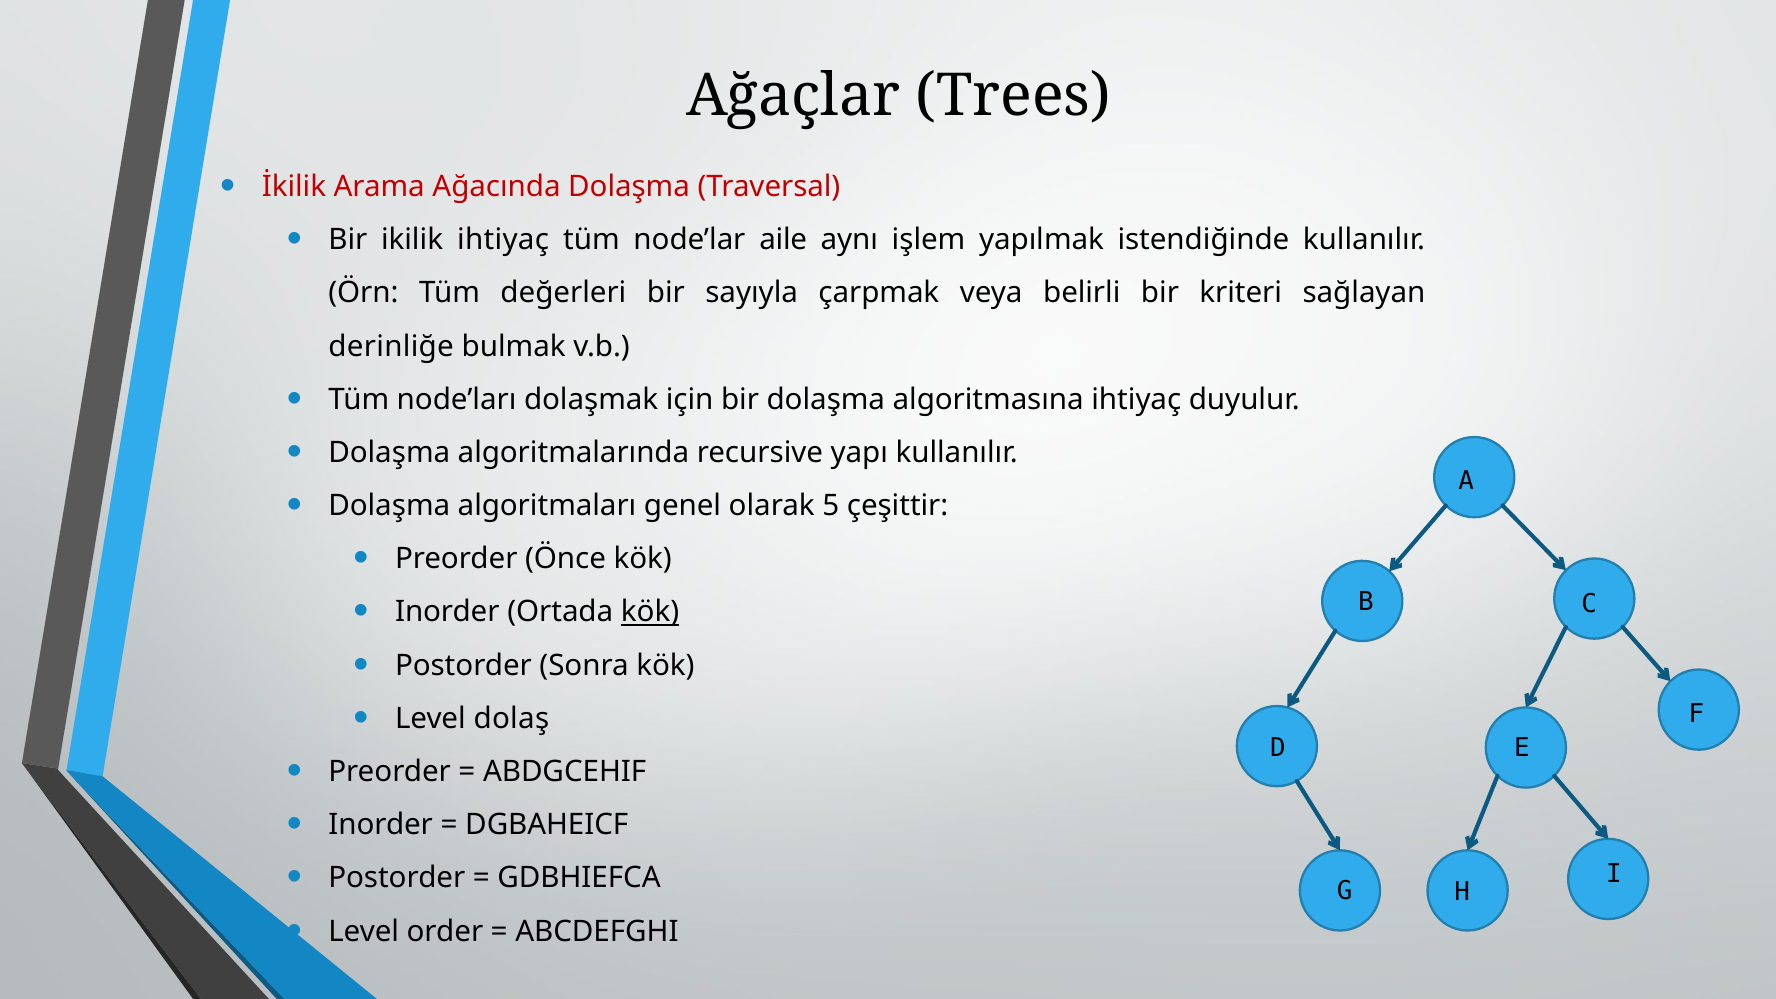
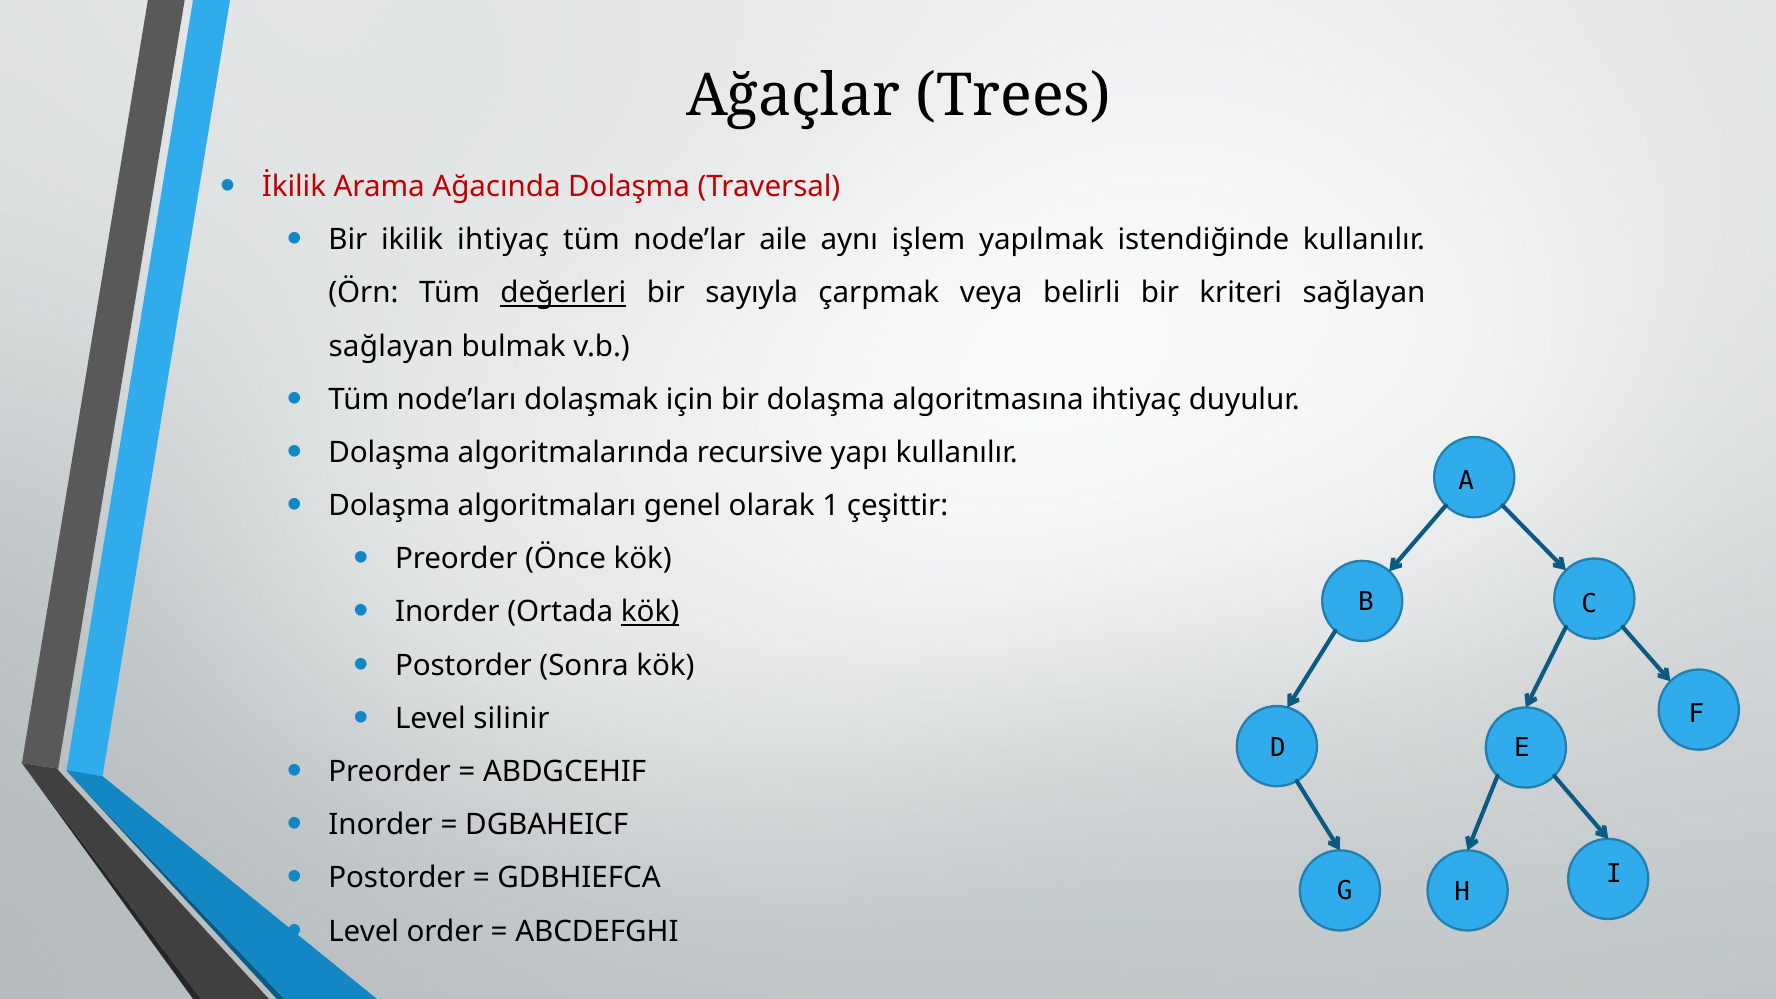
değerleri underline: none -> present
derinliğe at (391, 346): derinliğe -> sağlayan
5: 5 -> 1
dolaş: dolaş -> silinir
